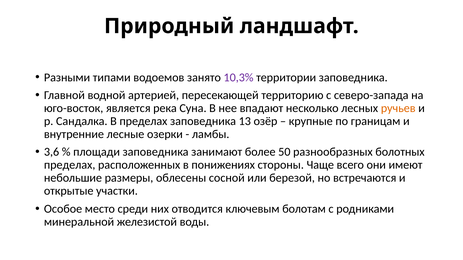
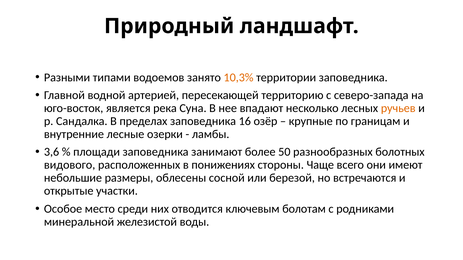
10,3% colour: purple -> orange
13: 13 -> 16
пределах at (70, 165): пределах -> видового
